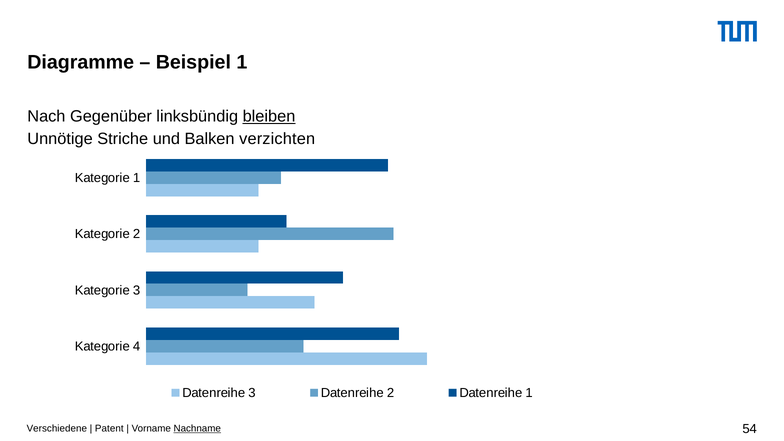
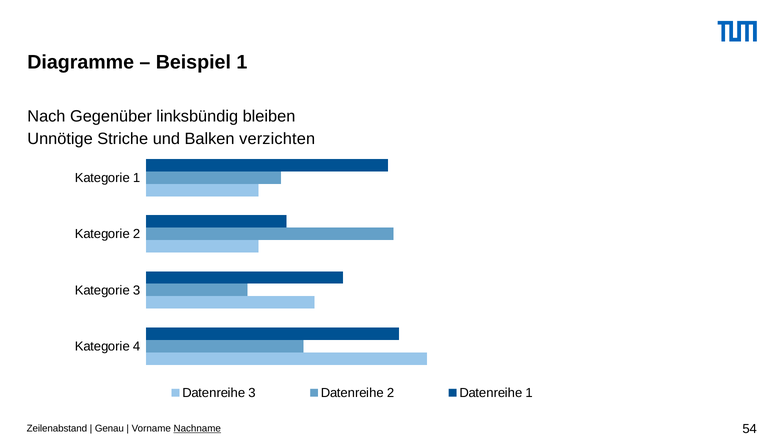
bleiben underline: present -> none
Verschiedene: Verschiedene -> Zeilenabstand
Patent: Patent -> Genau
